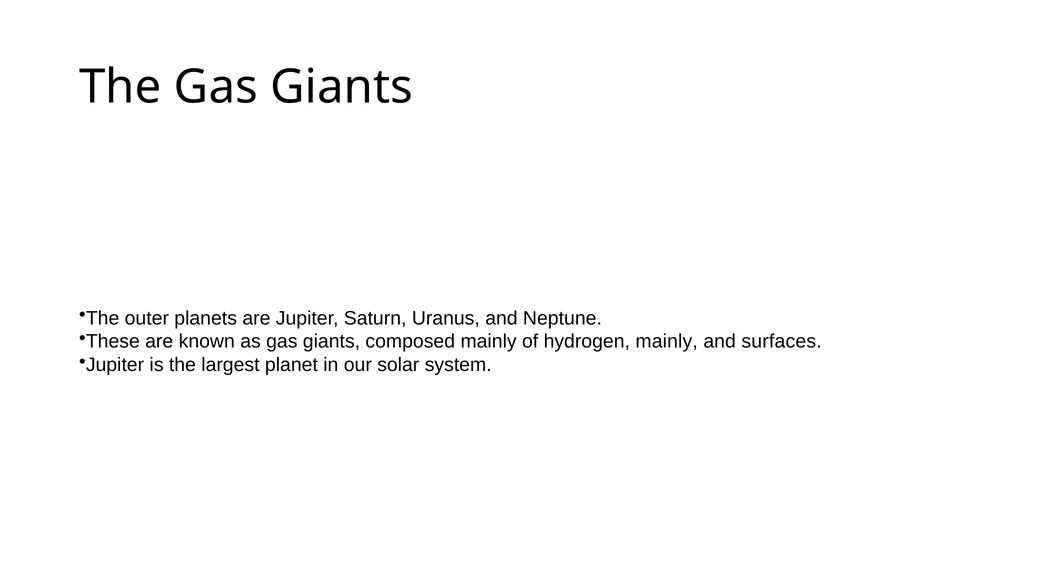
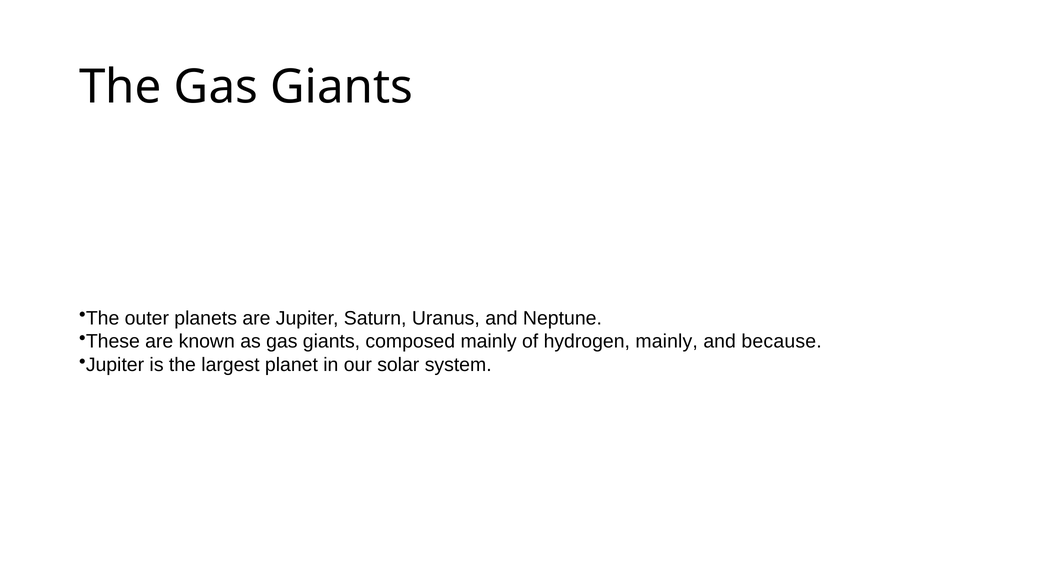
surfaces: surfaces -> because
